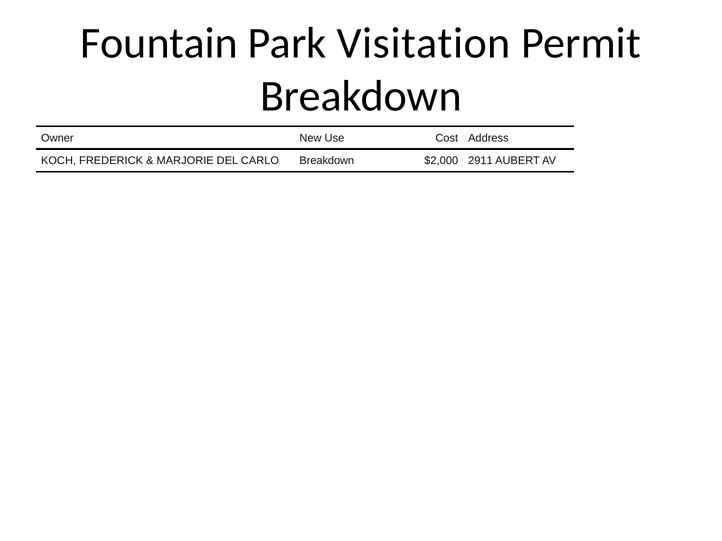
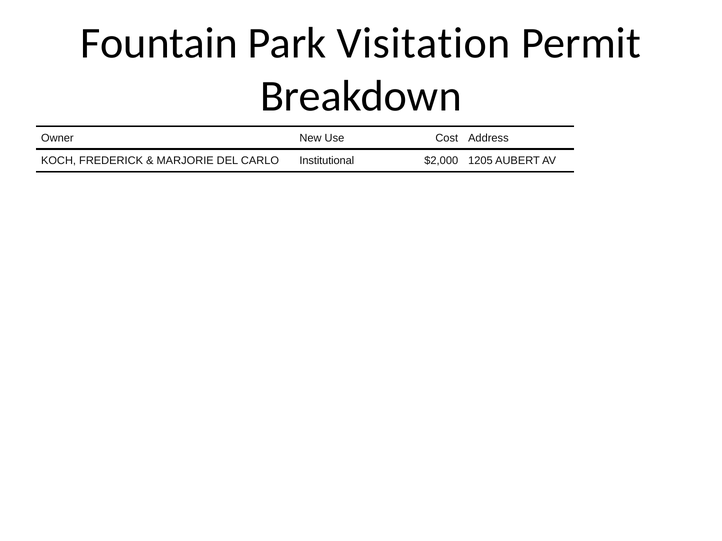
CARLO Breakdown: Breakdown -> Institutional
2911: 2911 -> 1205
